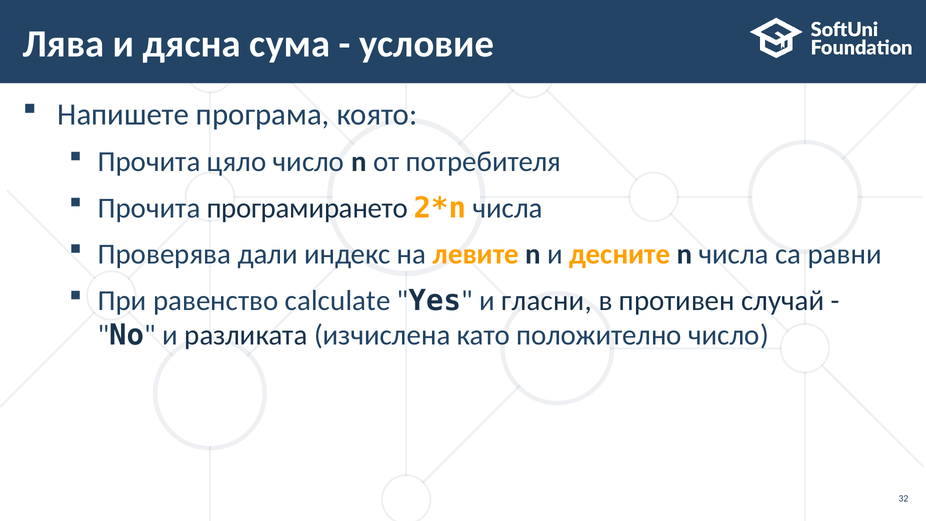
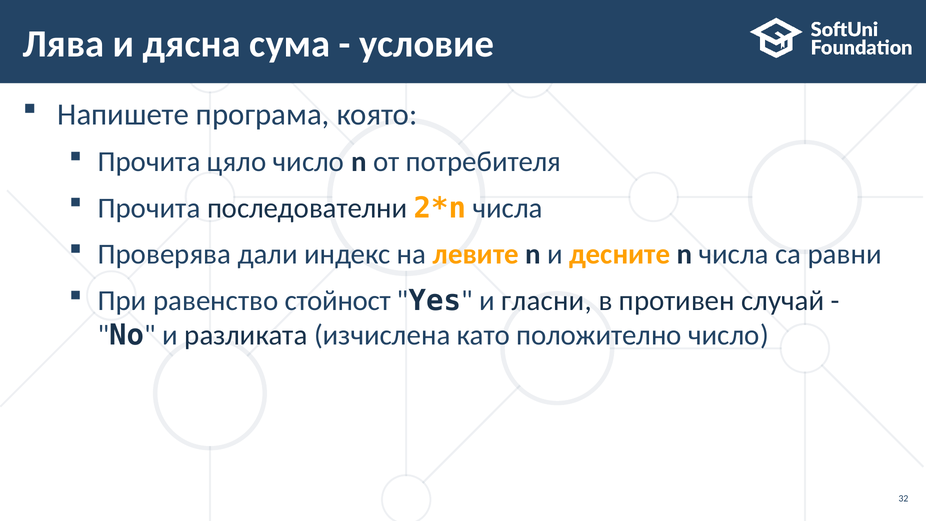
програмирането: програмирането -> последователни
calculate: calculate -> стойност
